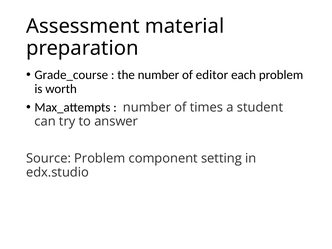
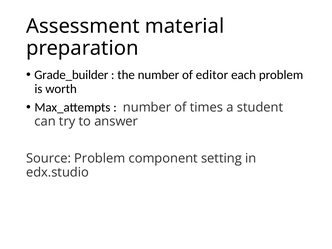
Grade_course: Grade_course -> Grade_builder
